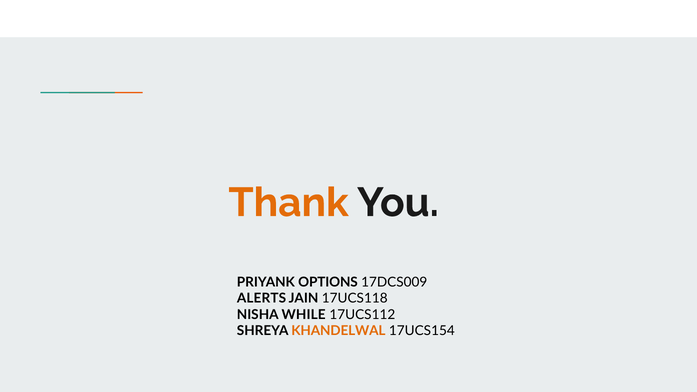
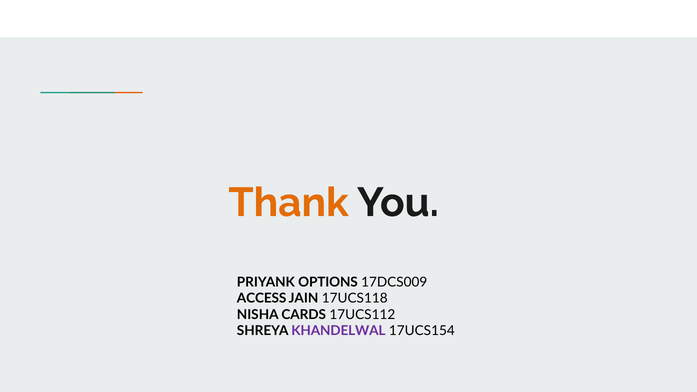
ALERTS: ALERTS -> ACCESS
WHILE: WHILE -> CARDS
KHANDELWAL colour: orange -> purple
